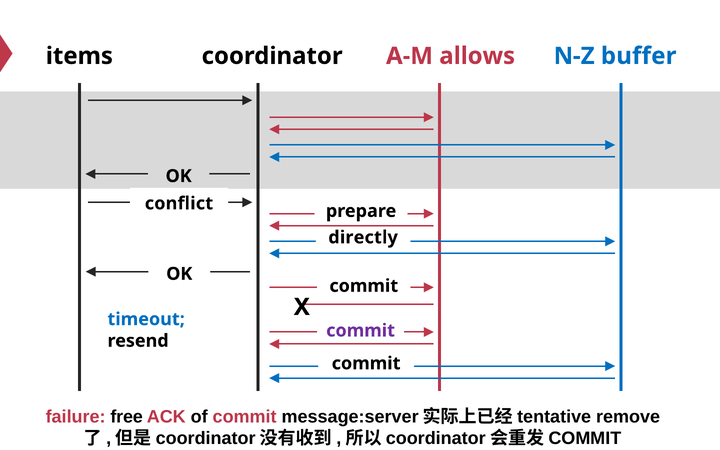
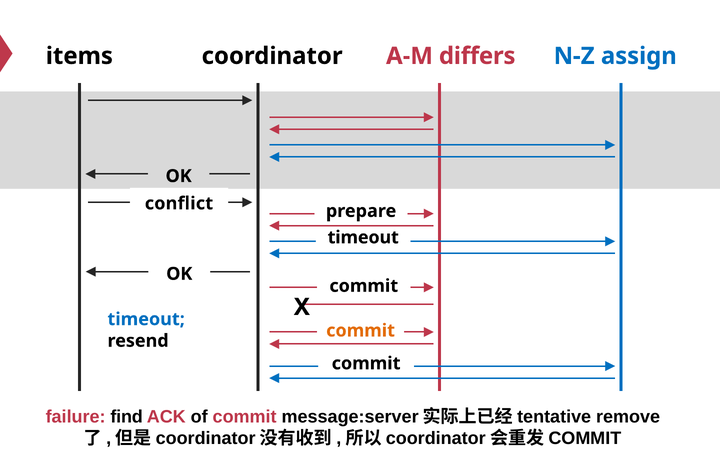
allows: allows -> differs
buffer: buffer -> assign
directly at (363, 237): directly -> timeout
commit at (361, 331) colour: purple -> orange
free: free -> find
